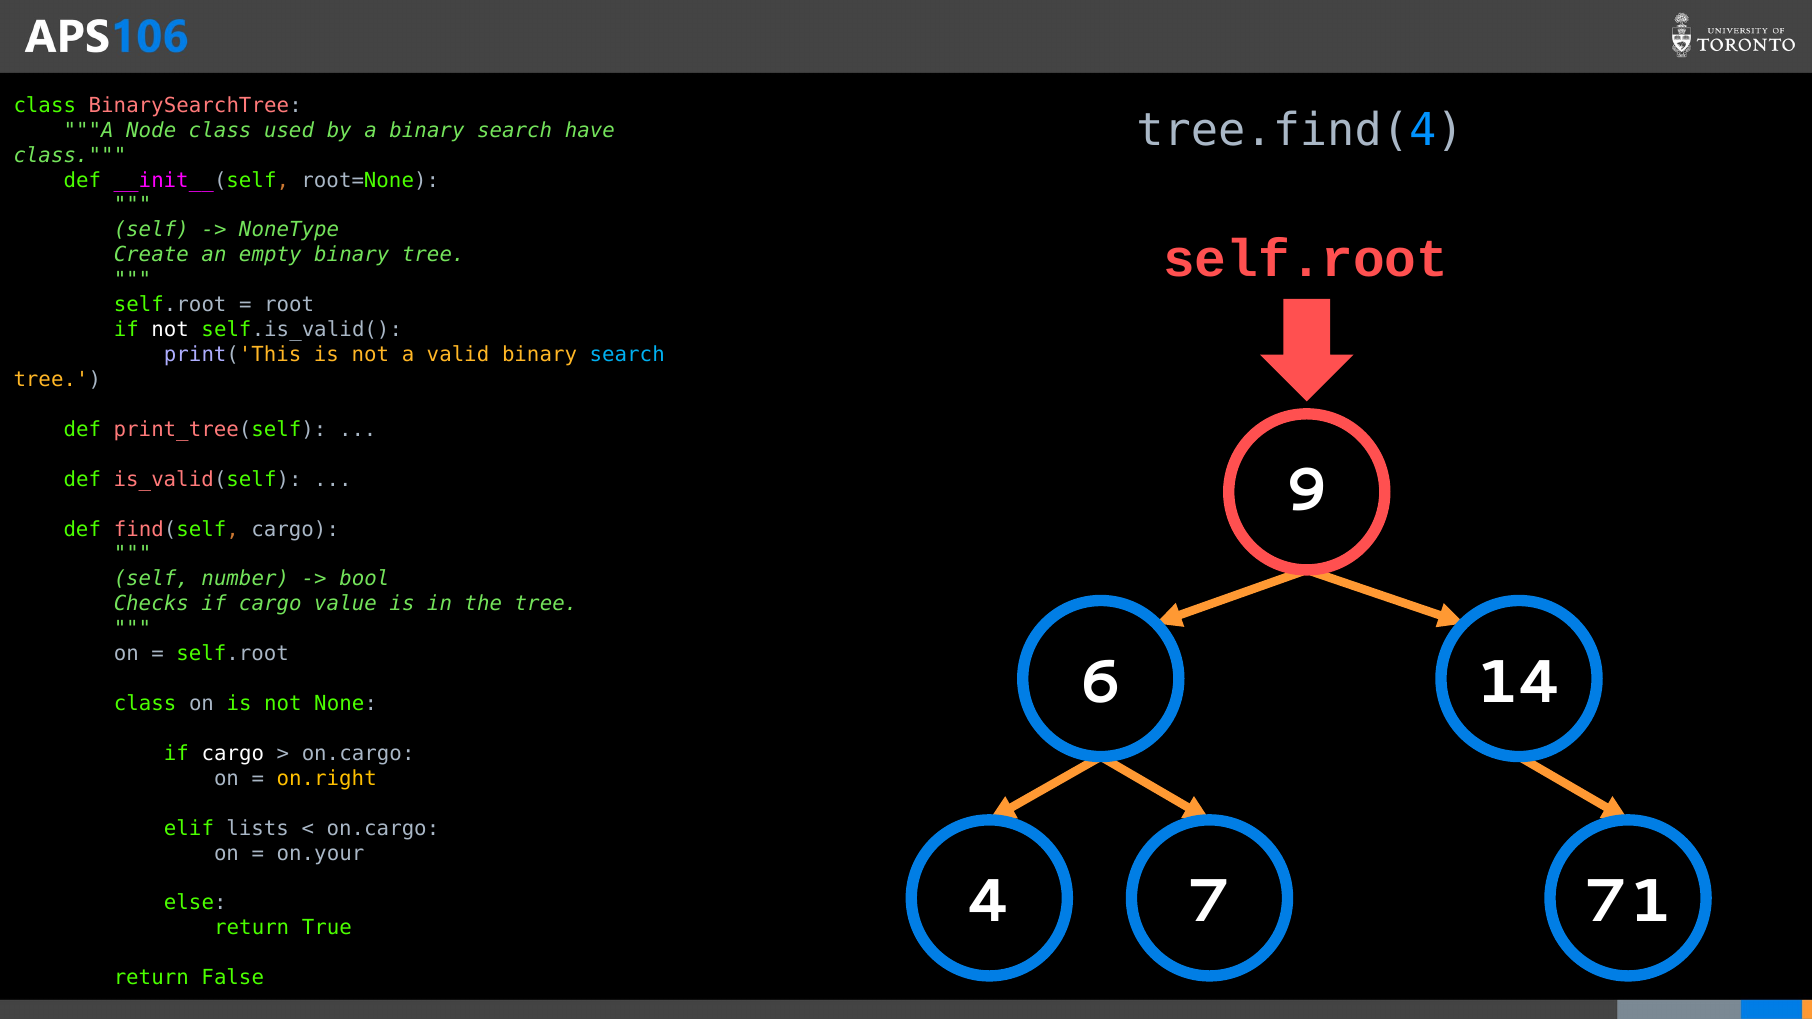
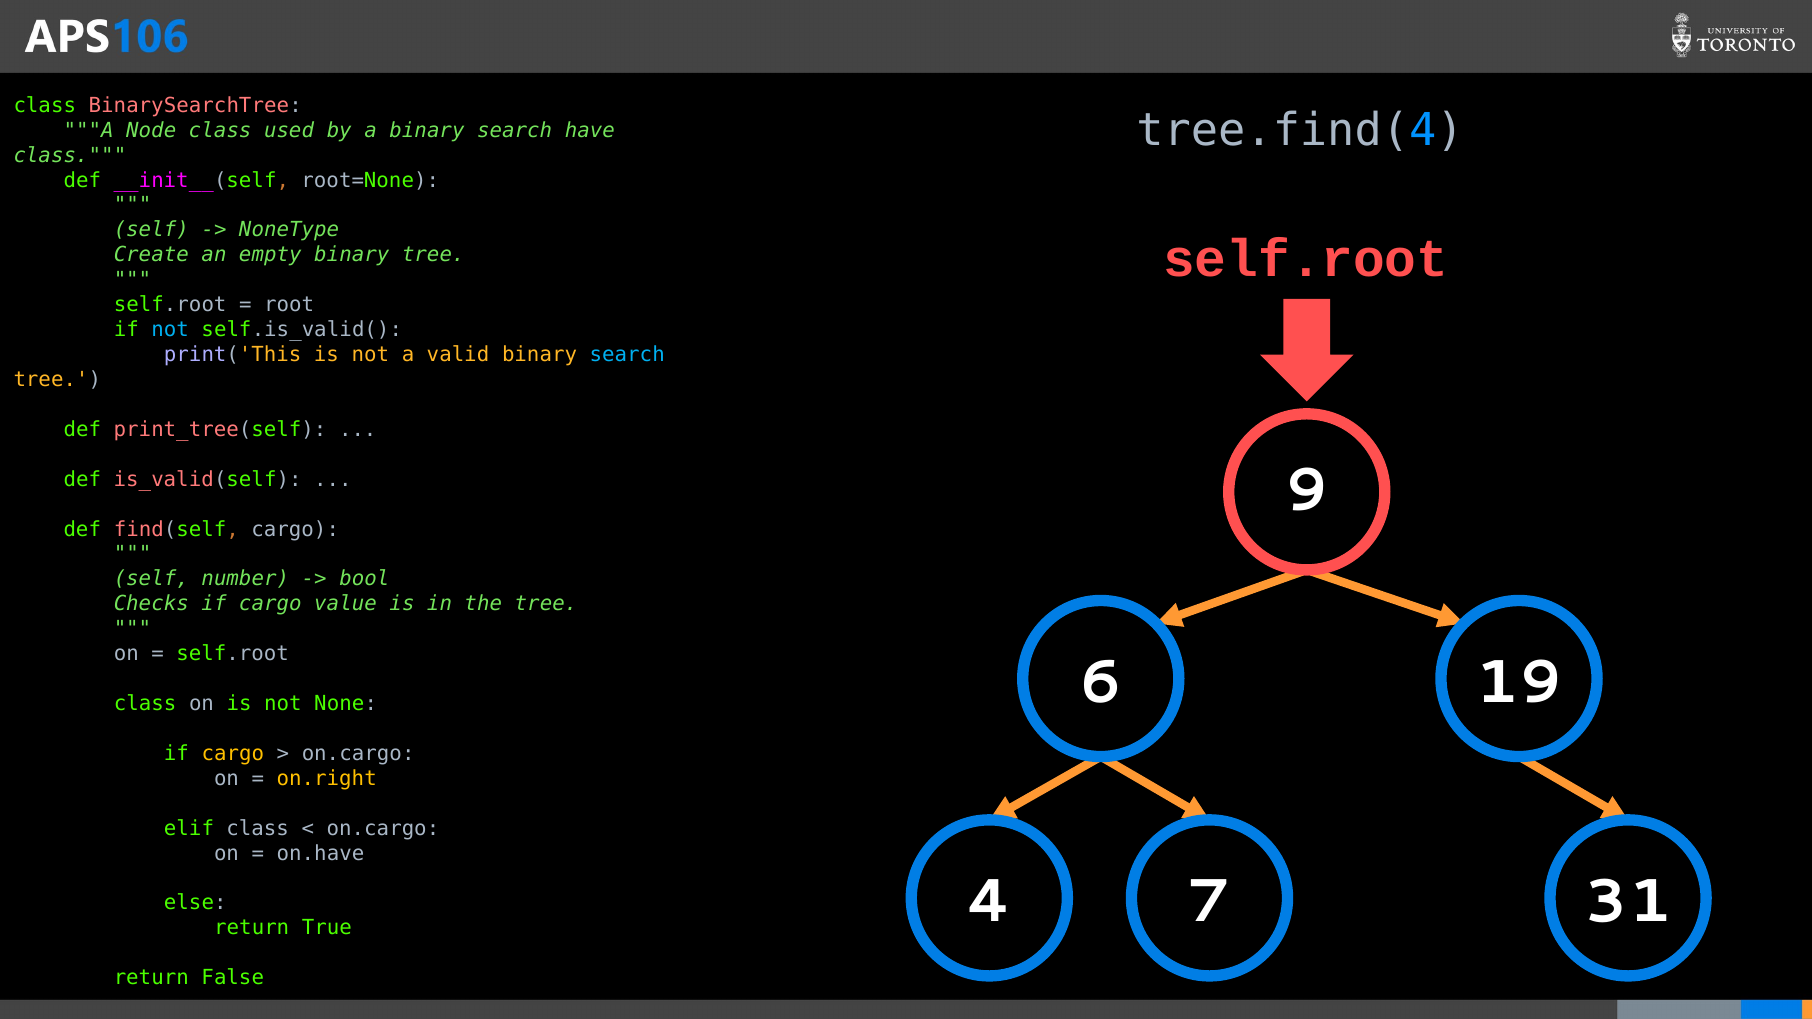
not at (170, 330) colour: white -> light blue
14: 14 -> 19
cargo at (233, 754) colour: white -> yellow
elif lists: lists -> class
on.your: on.your -> on.have
71: 71 -> 31
